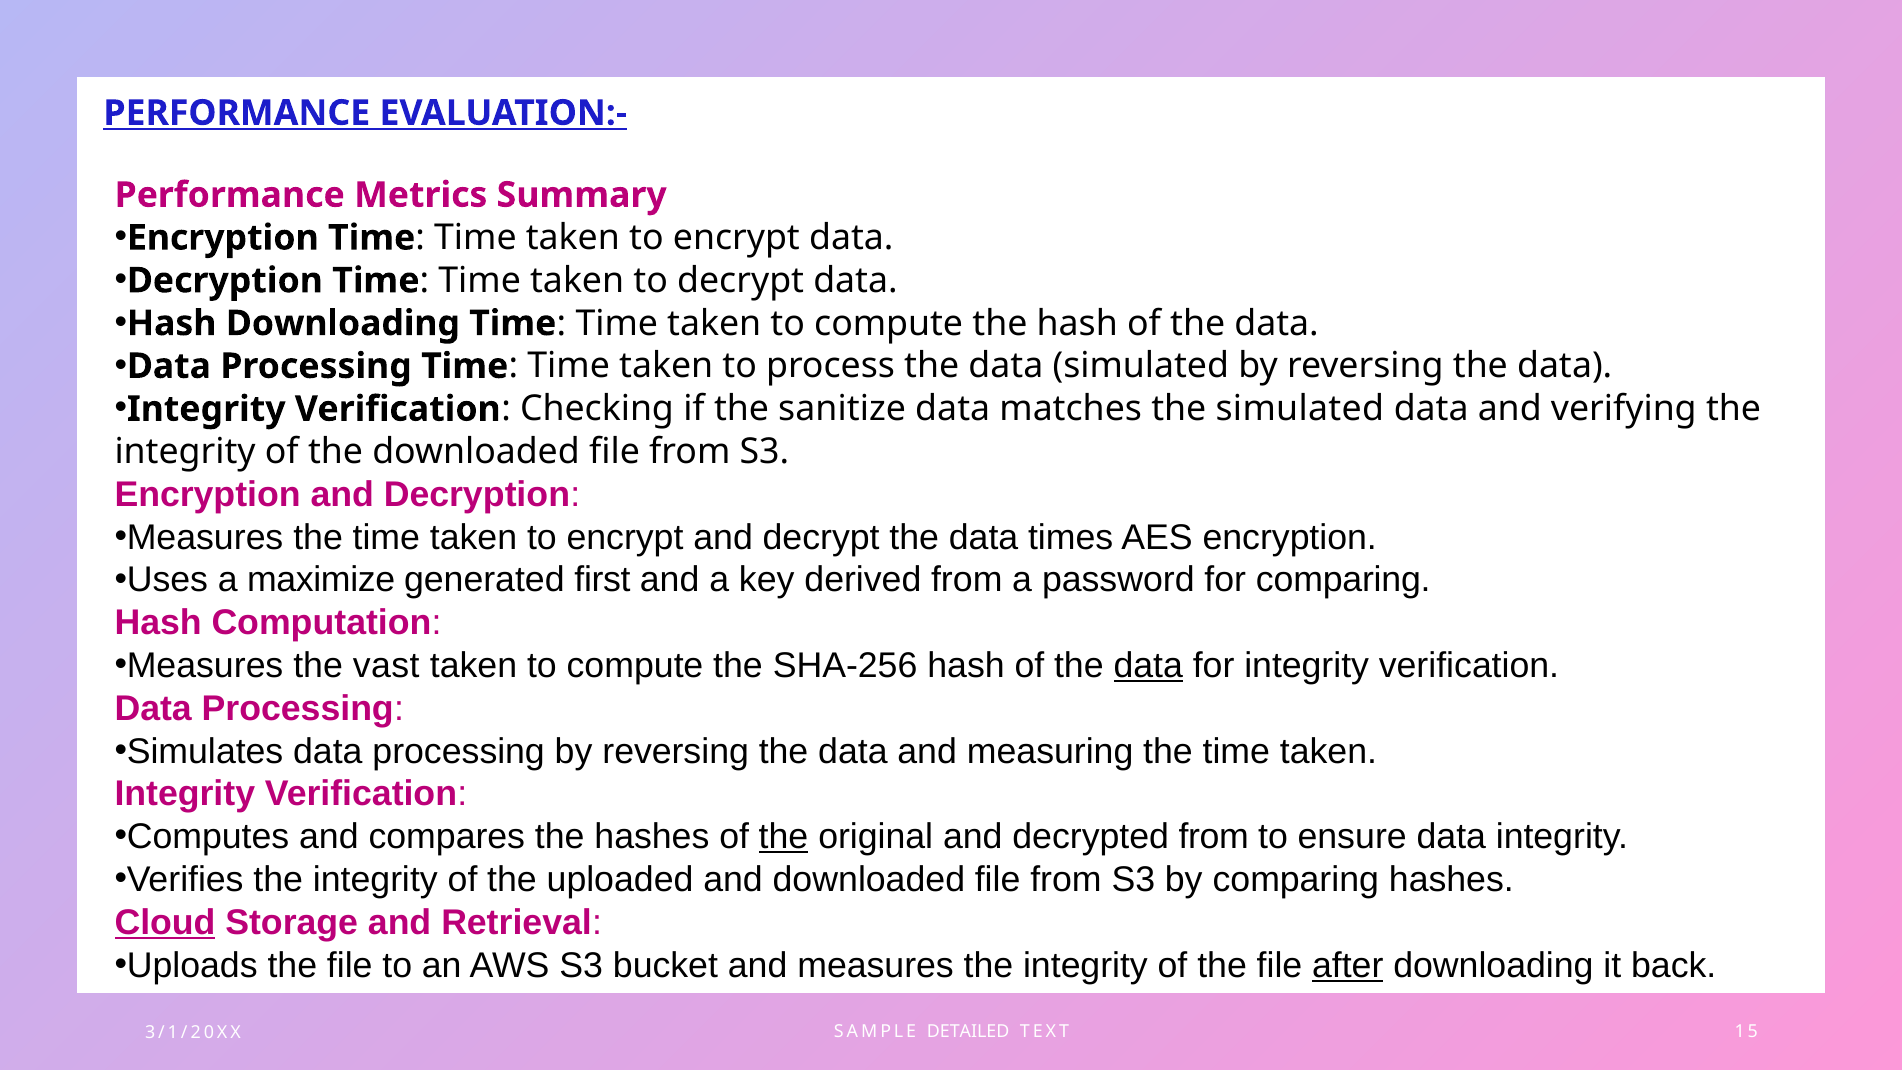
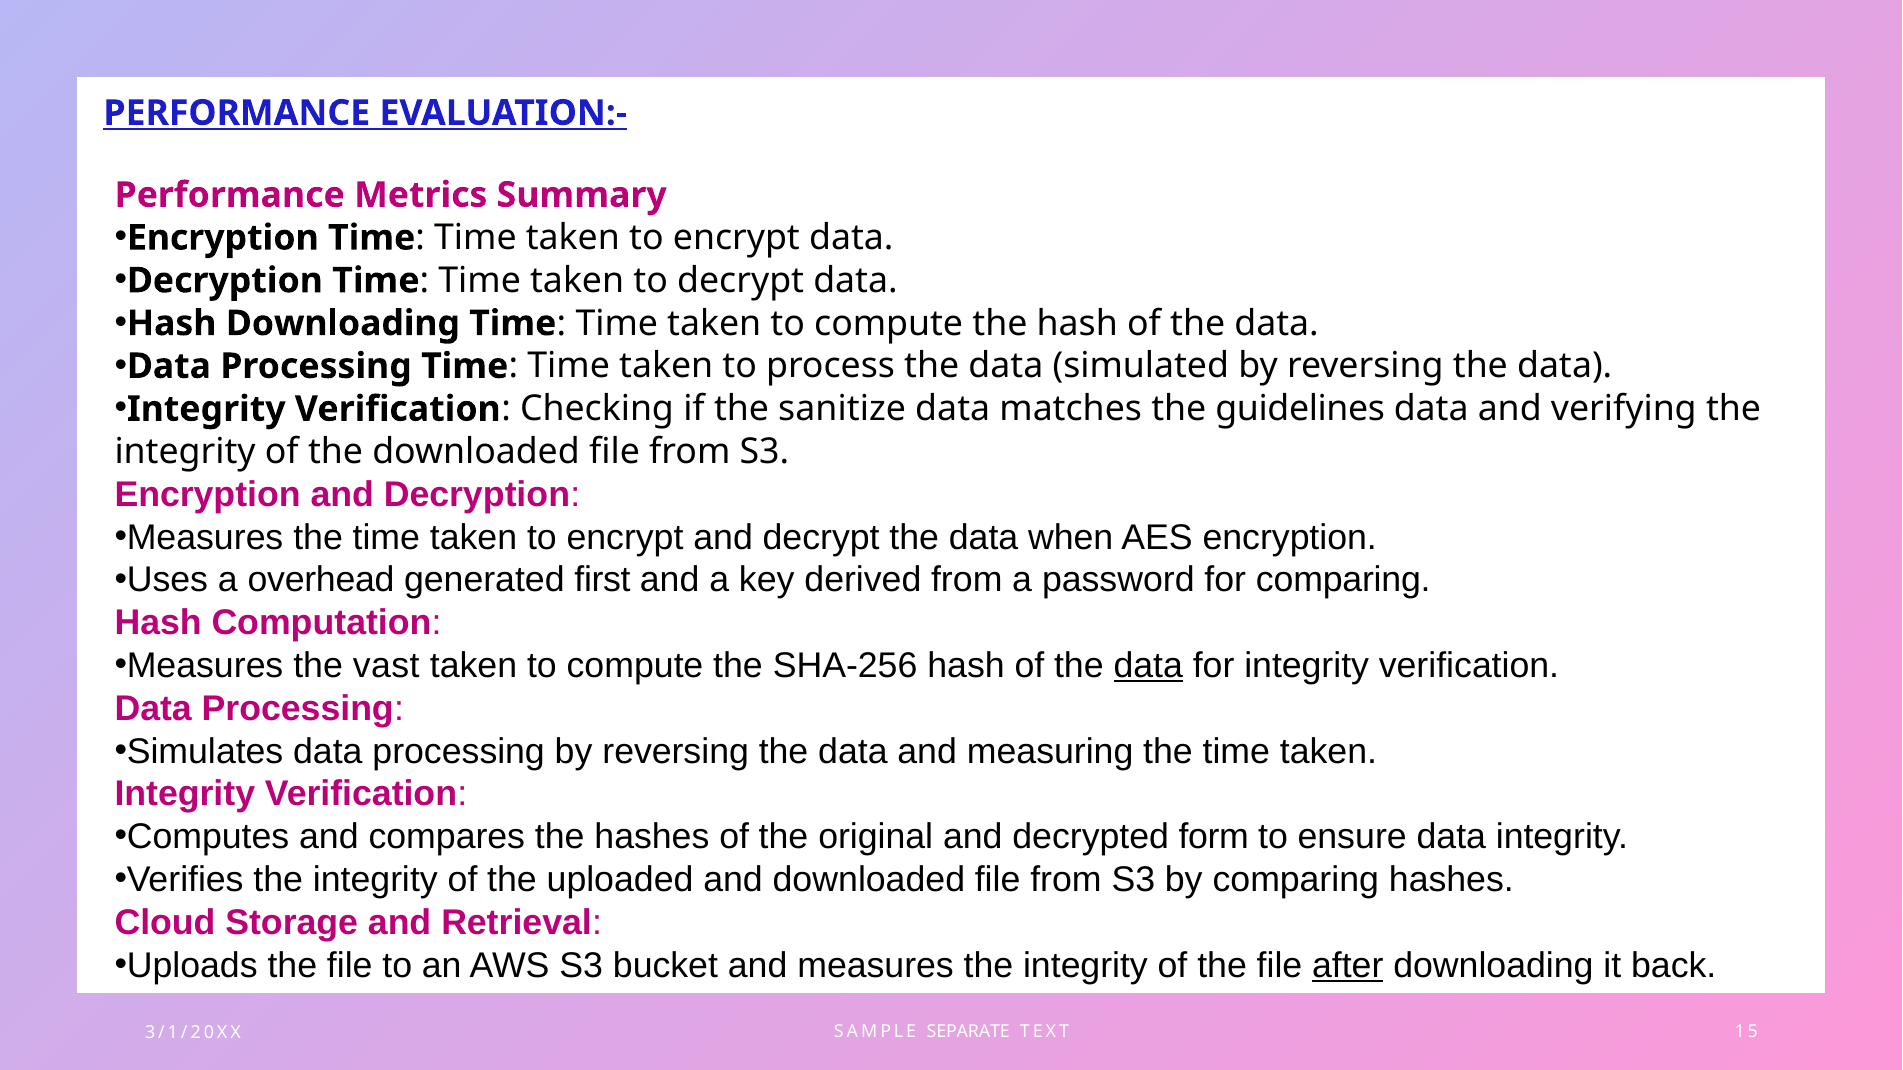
the simulated: simulated -> guidelines
times: times -> when
maximize: maximize -> overhead
the at (783, 837) underline: present -> none
decrypted from: from -> form
Cloud underline: present -> none
DETAILED: DETAILED -> SEPARATE
